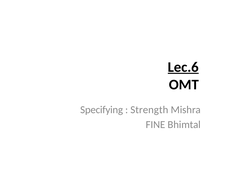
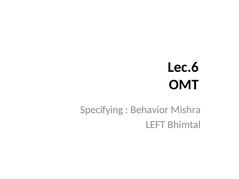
Lec.6 underline: present -> none
Strength: Strength -> Behavior
FINE: FINE -> LEFT
